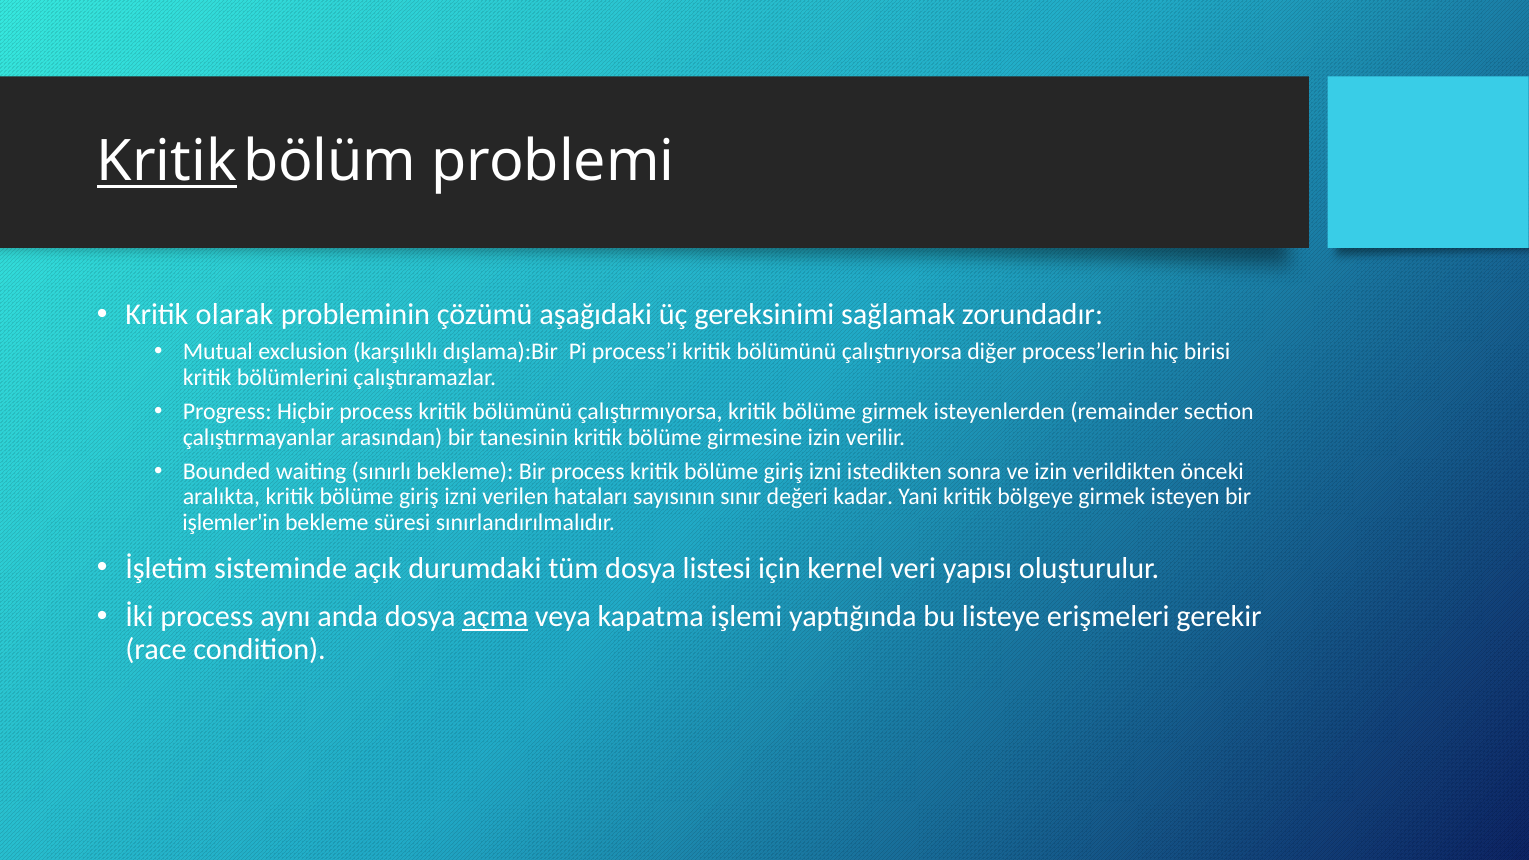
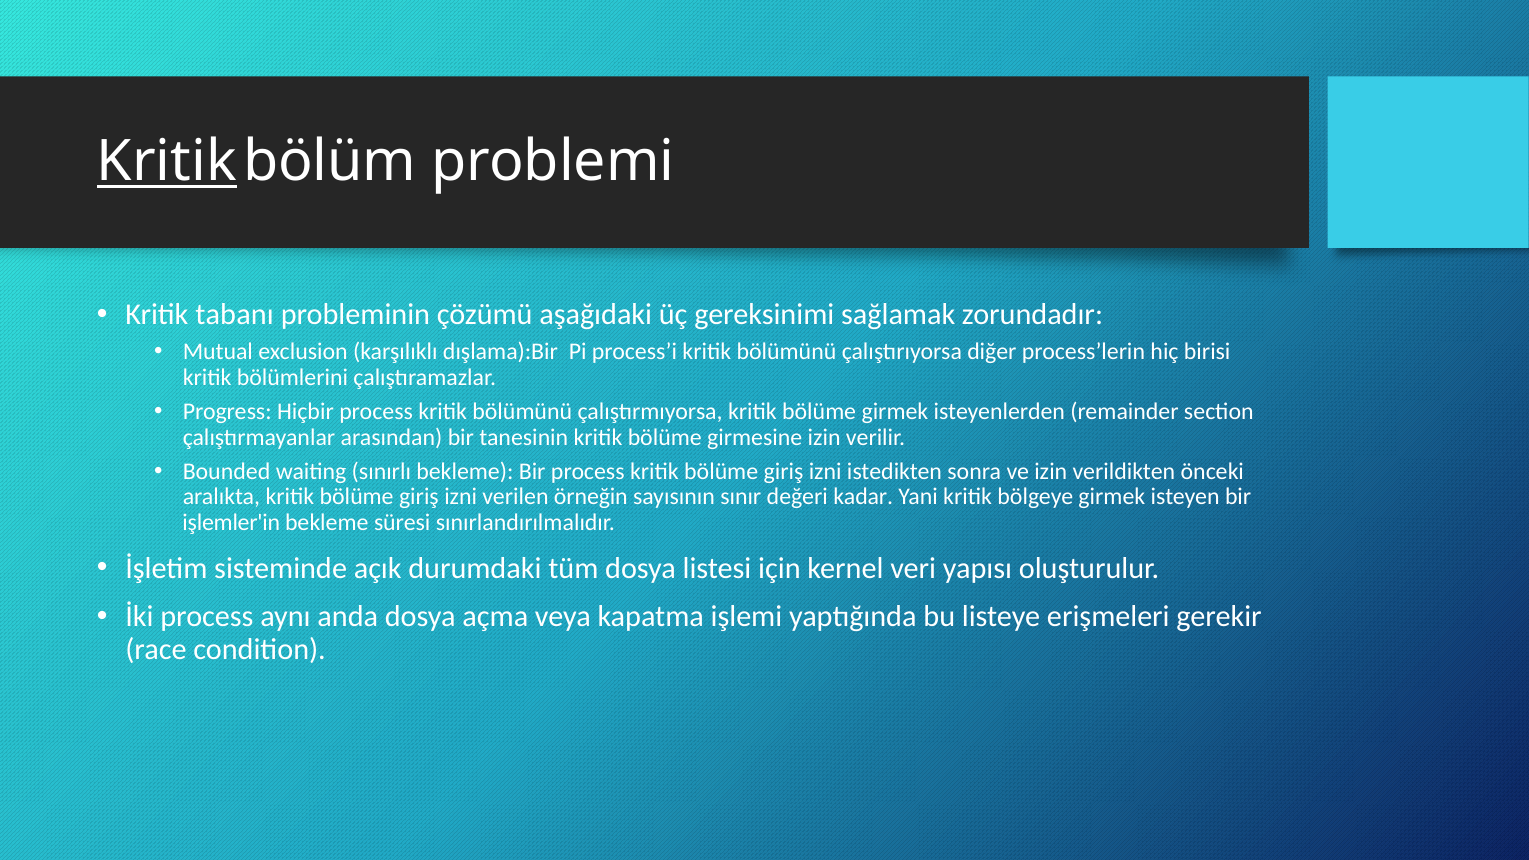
olarak: olarak -> tabanı
hataları: hataları -> örneğin
açma underline: present -> none
